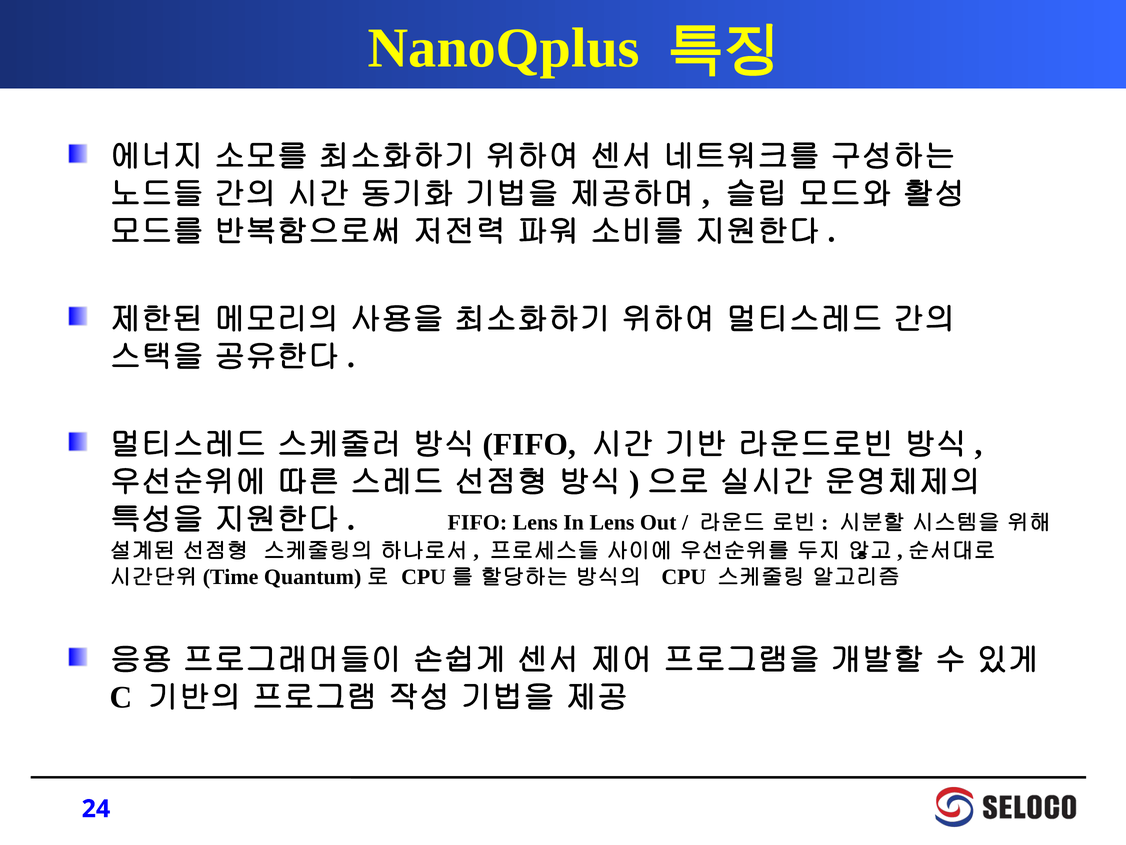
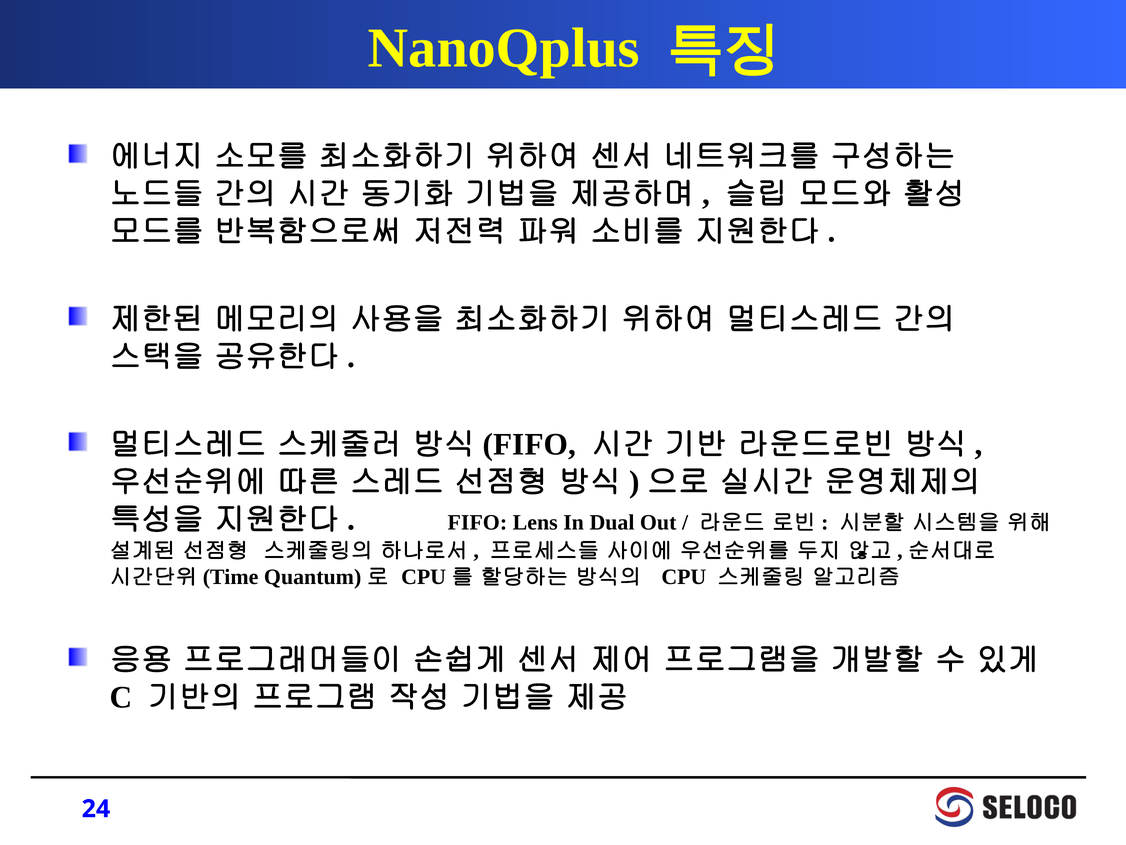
In Lens: Lens -> Dual
